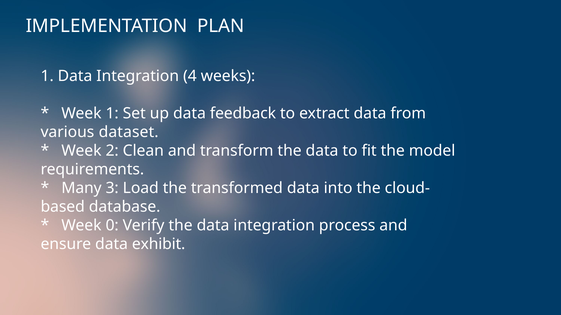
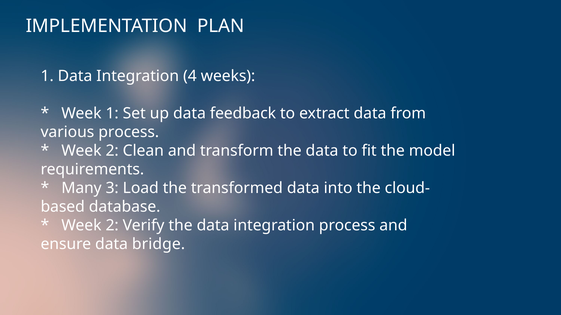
various dataset: dataset -> process
0 at (112, 226): 0 -> 2
exhibit: exhibit -> bridge
